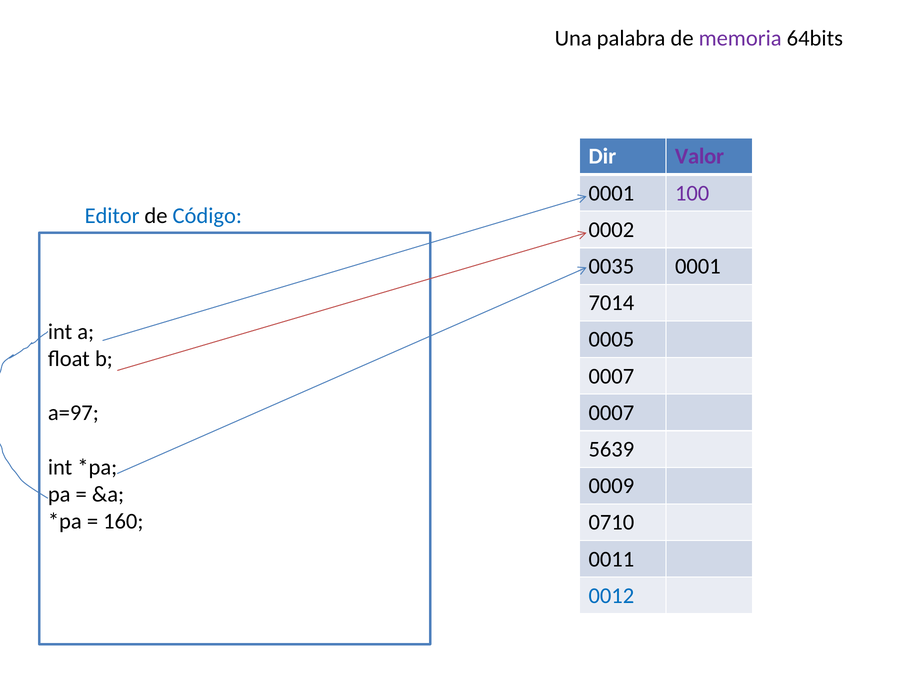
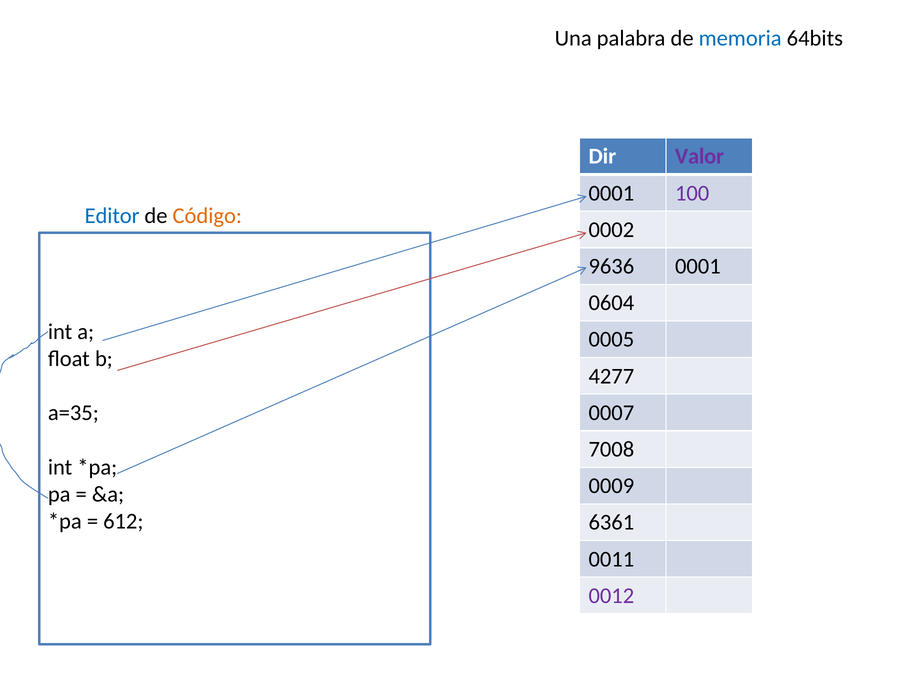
memoria colour: purple -> blue
Código colour: blue -> orange
0035: 0035 -> 9636
7014: 7014 -> 0604
0007 at (611, 376): 0007 -> 4277
a=97: a=97 -> a=35
5639: 5639 -> 7008
160: 160 -> 612
0710: 0710 -> 6361
0012 colour: blue -> purple
